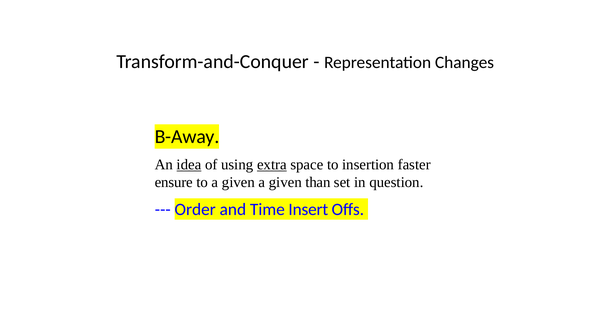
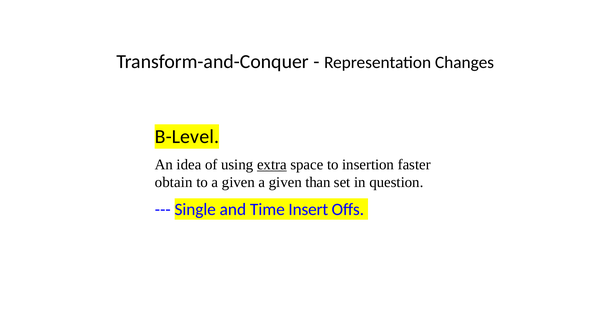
B-Away: B-Away -> B-Level
idea underline: present -> none
ensure: ensure -> obtain
Order: Order -> Single
